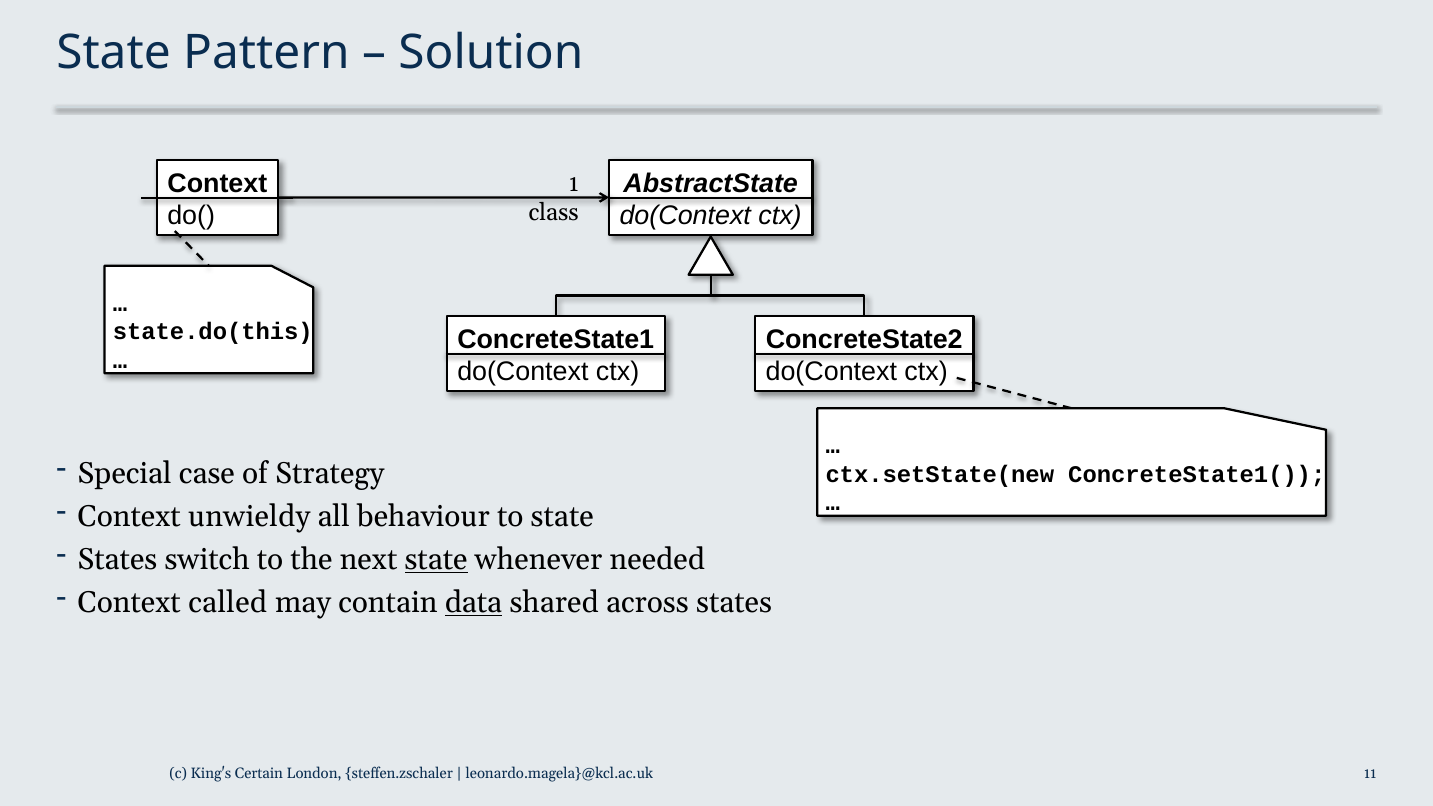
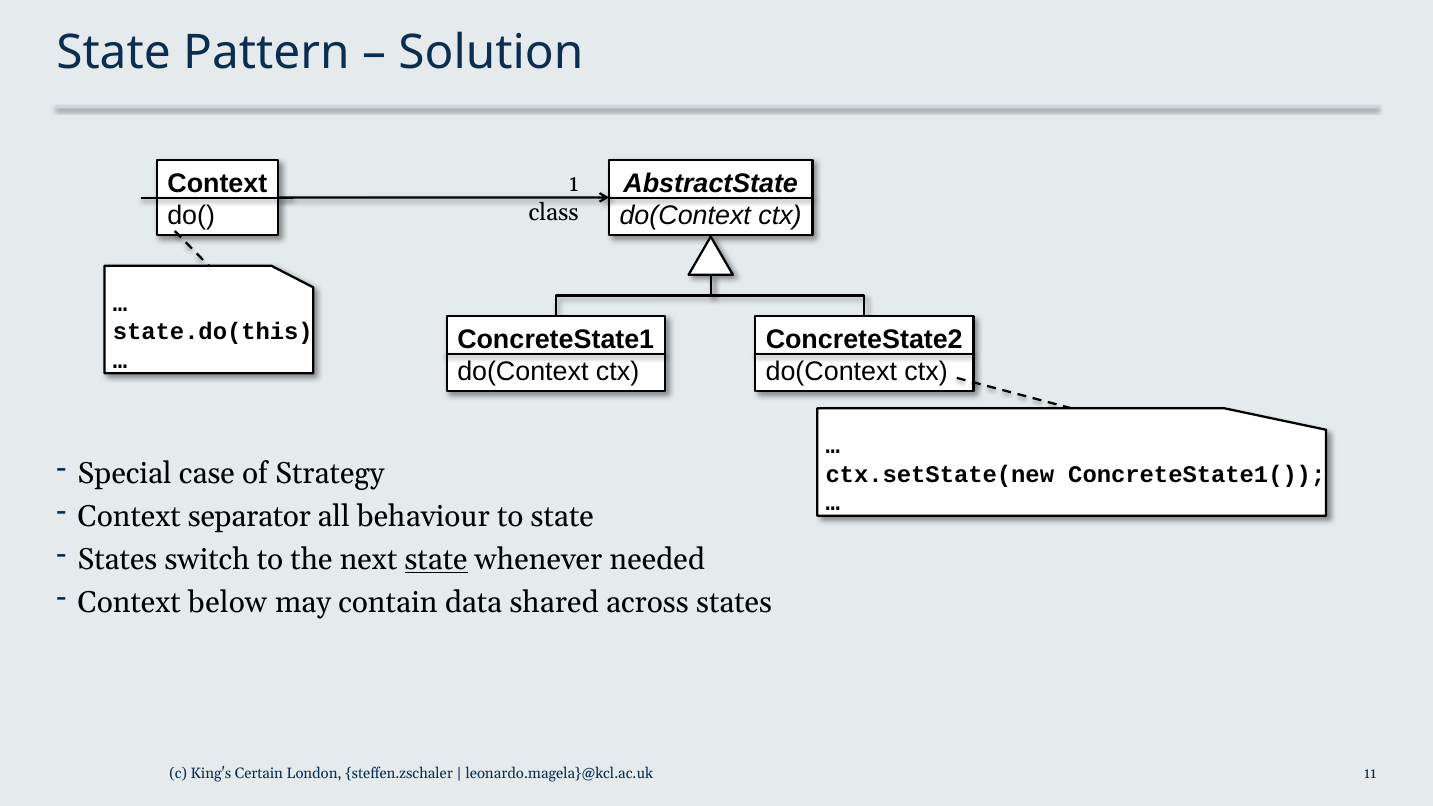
unwieldy: unwieldy -> separator
called: called -> below
data underline: present -> none
